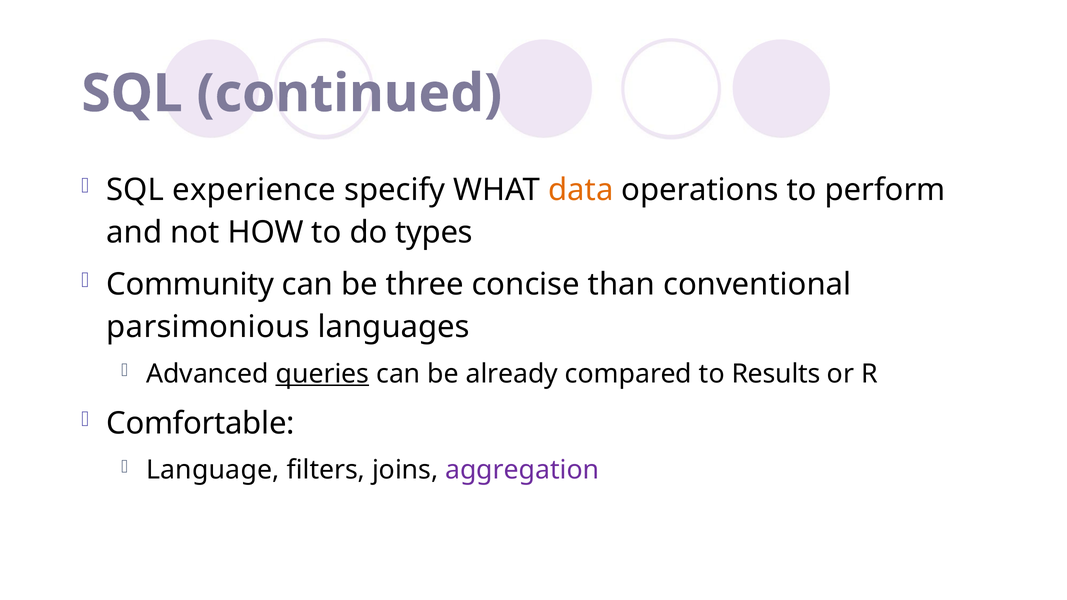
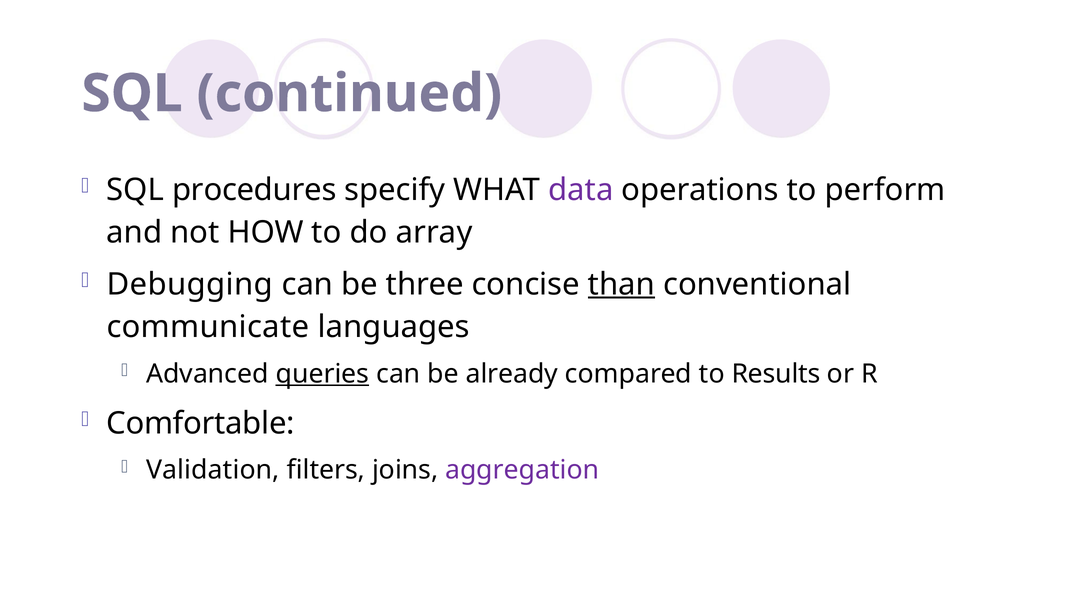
experience: experience -> procedures
data colour: orange -> purple
types: types -> array
Community: Community -> Debugging
than underline: none -> present
parsimonious: parsimonious -> communicate
Language: Language -> Validation
